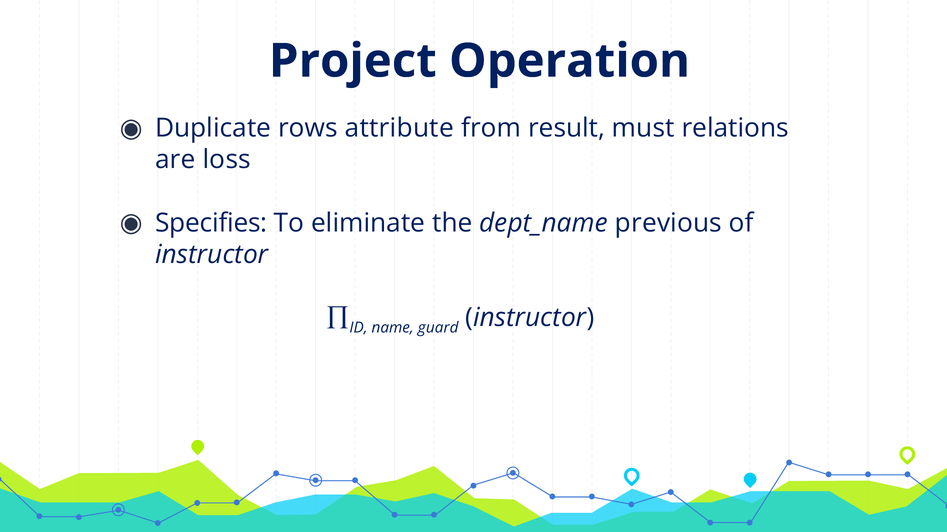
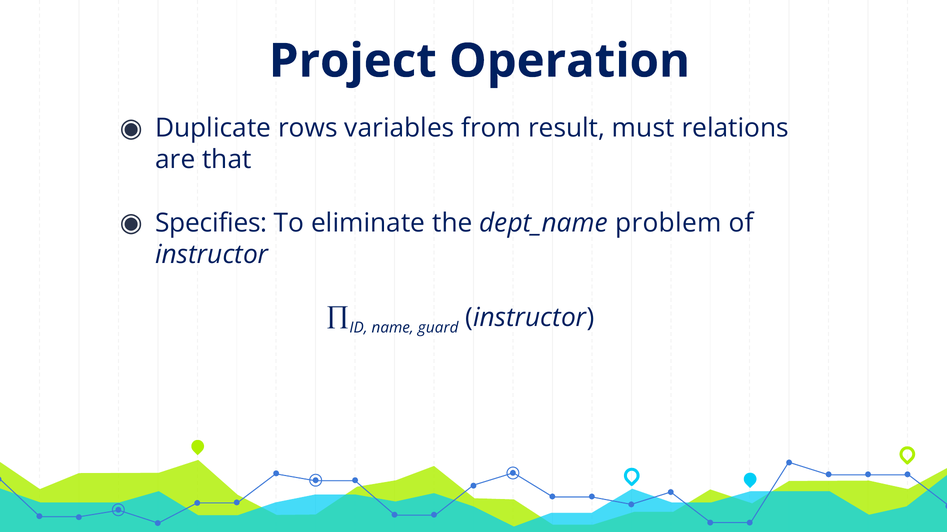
attribute: attribute -> variables
loss: loss -> that
previous: previous -> problem
